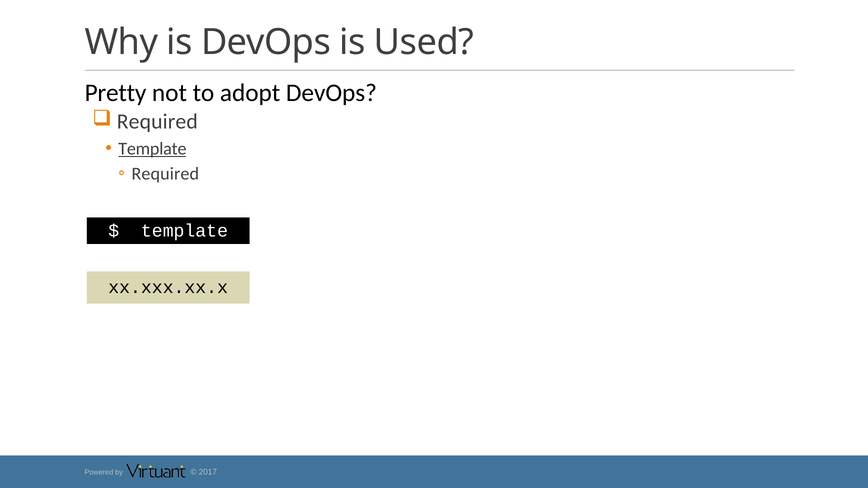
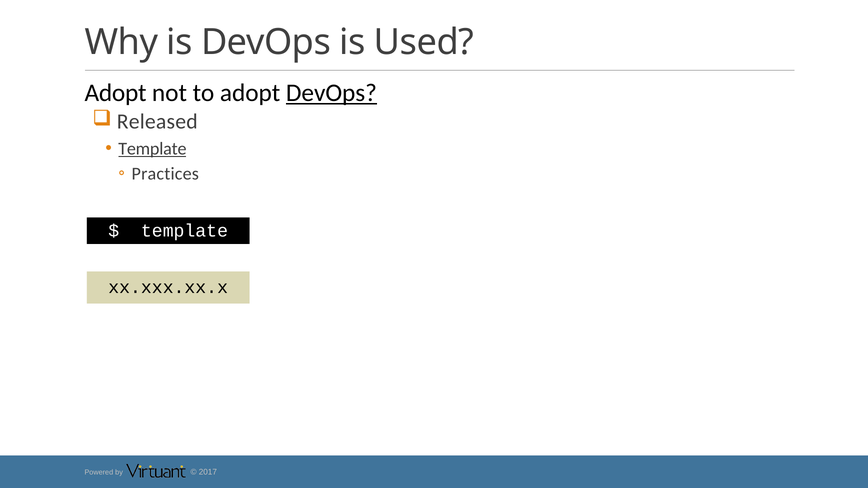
Pretty at (116, 93): Pretty -> Adopt
DevOps at (331, 93) underline: none -> present
Required at (157, 122): Required -> Released
Required at (165, 174): Required -> Practices
